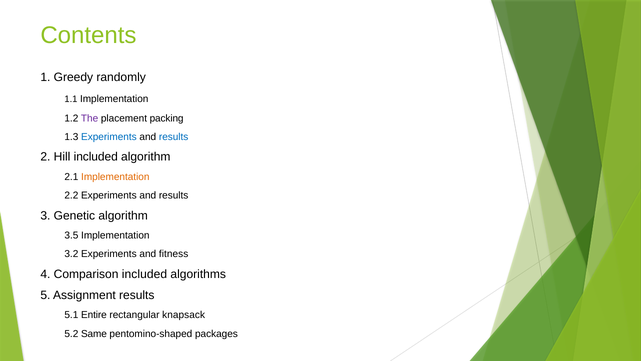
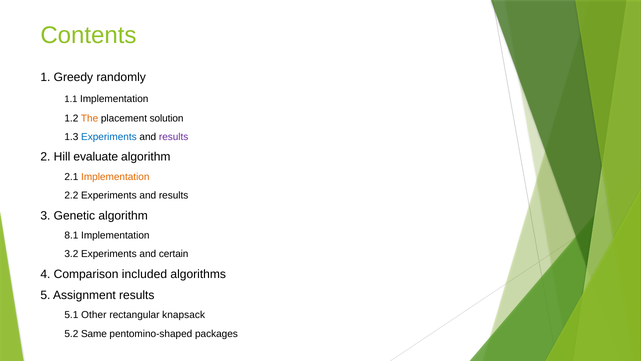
The colour: purple -> orange
packing: packing -> solution
results at (174, 137) colour: blue -> purple
Hill included: included -> evaluate
3.5: 3.5 -> 8.1
fitness: fitness -> certain
Entire: Entire -> Other
